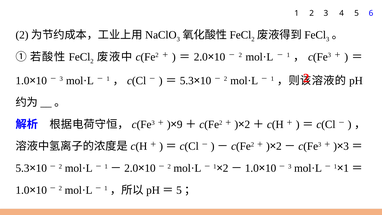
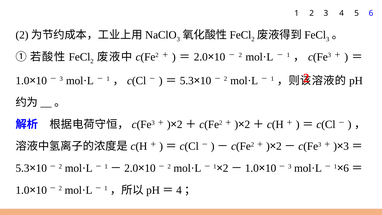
9 at (180, 124): 9 -> 2
1 at (346, 168): 1 -> 6
5 at (179, 190): 5 -> 4
